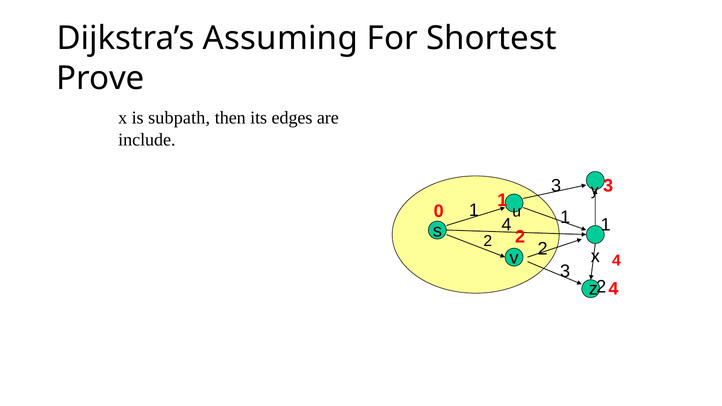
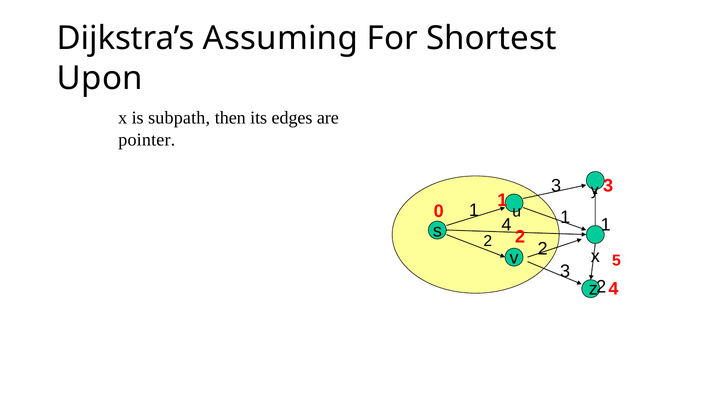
Prove: Prove -> Upon
include: include -> pointer
x 4: 4 -> 5
